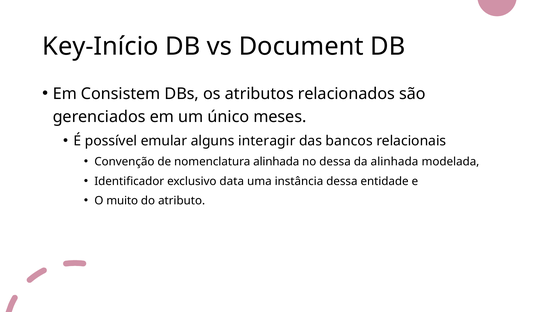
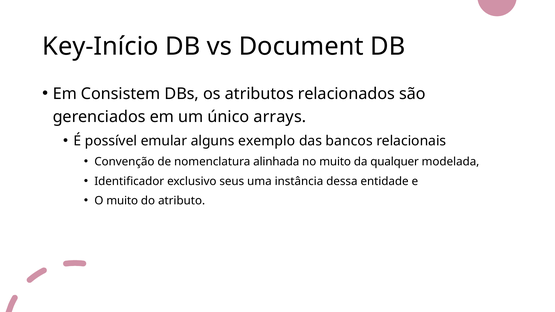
meses: meses -> arrays
interagir: interagir -> exemplo
no dessa: dessa -> muito
da alinhada: alinhada -> qualquer
data: data -> seus
